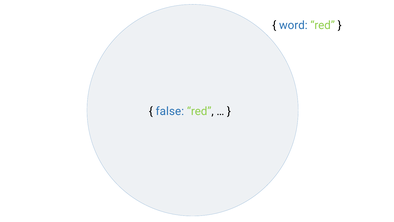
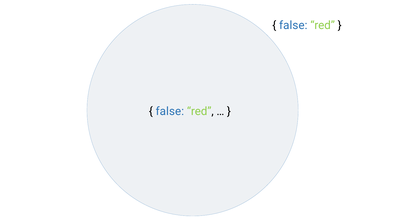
word at (293, 25): word -> false
